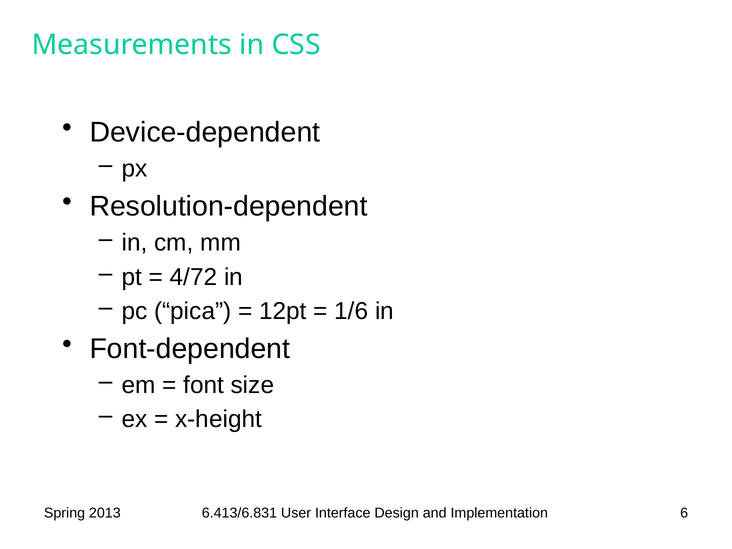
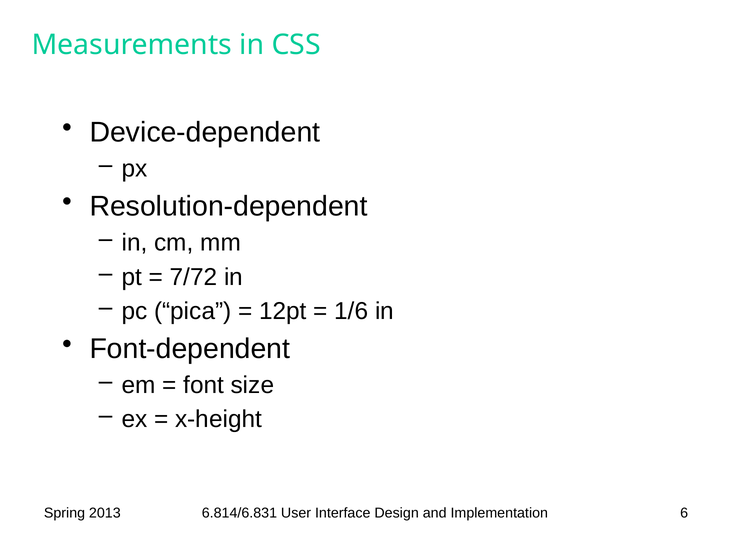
4/72: 4/72 -> 7/72
6.413/6.831: 6.413/6.831 -> 6.814/6.831
